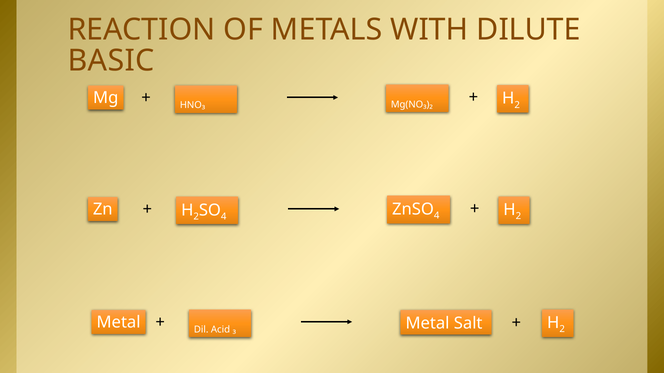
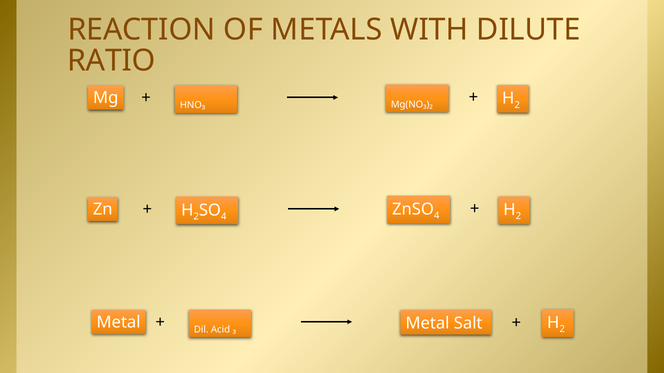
BASIC: BASIC -> RATIO
